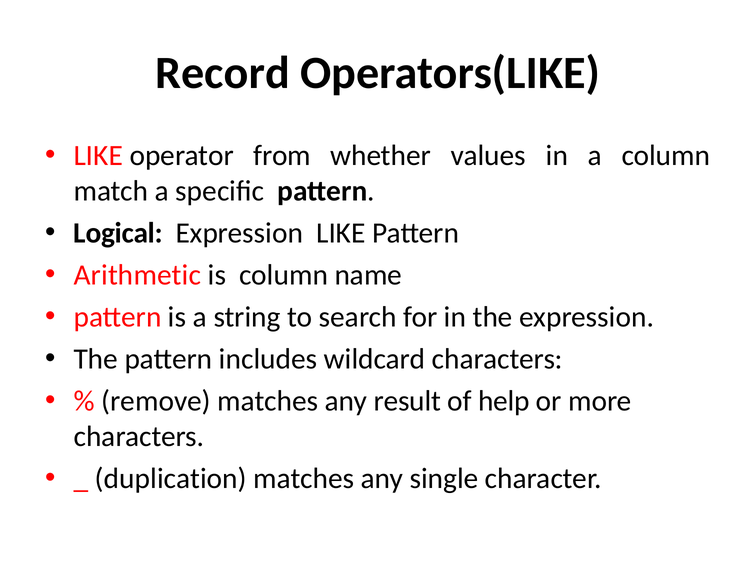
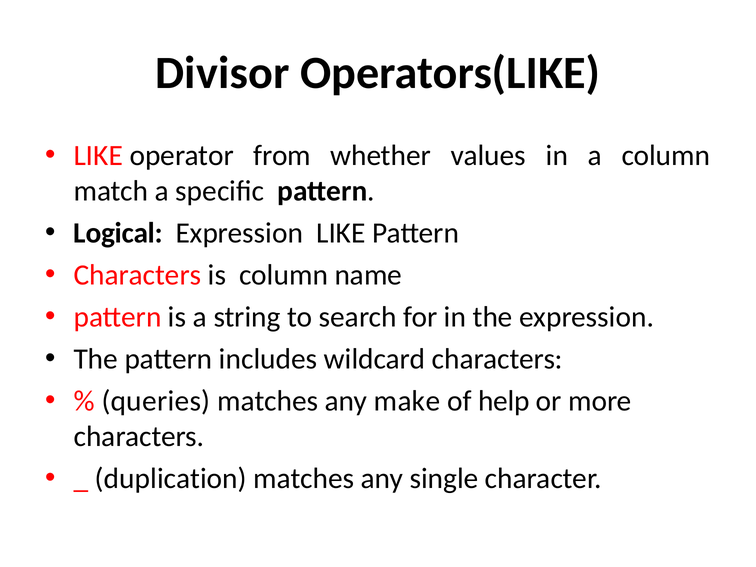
Record: Record -> Divisor
Arithmetic at (137, 275): Arithmetic -> Characters
remove: remove -> queries
result: result -> make
